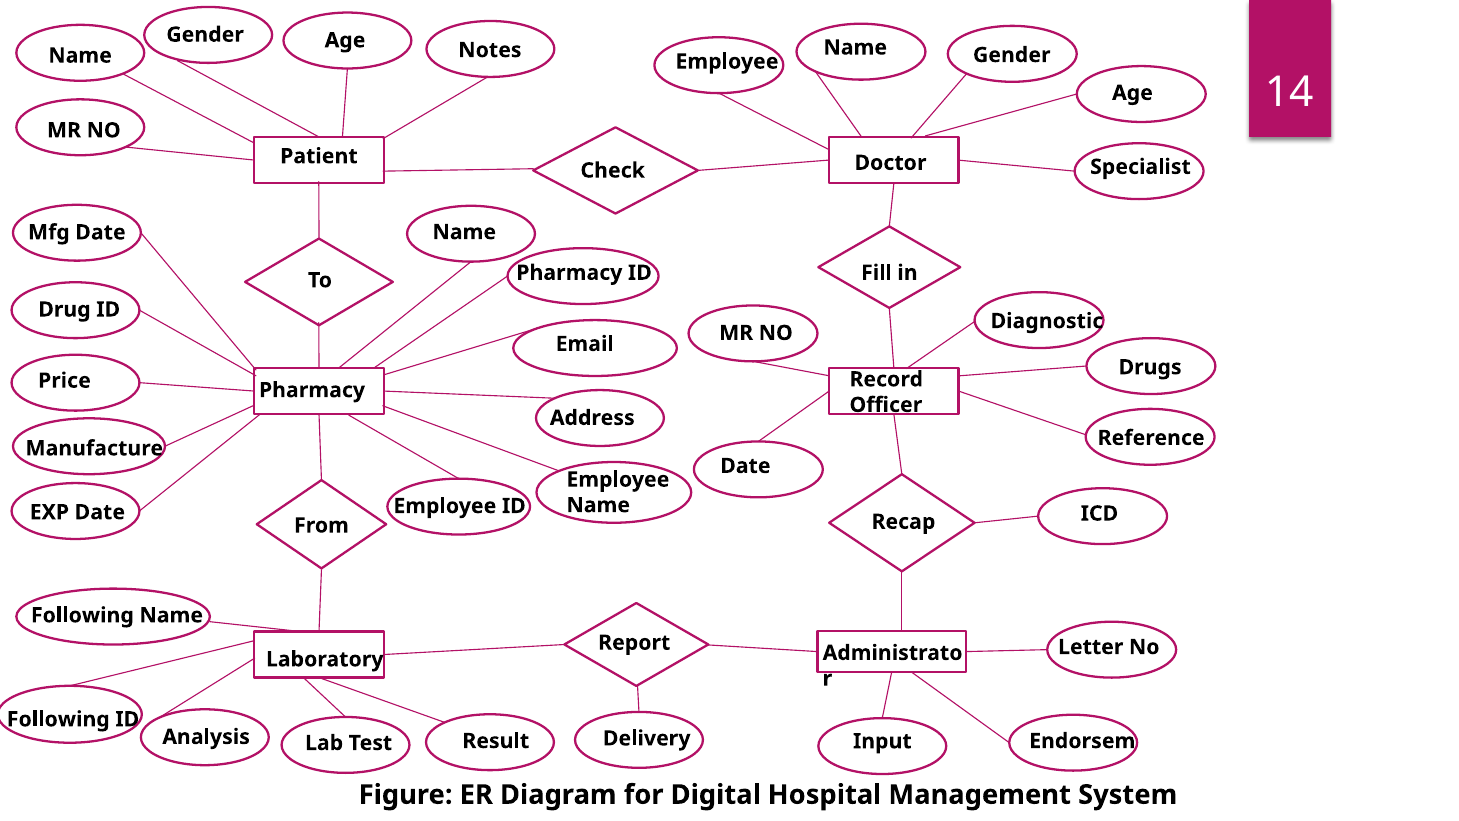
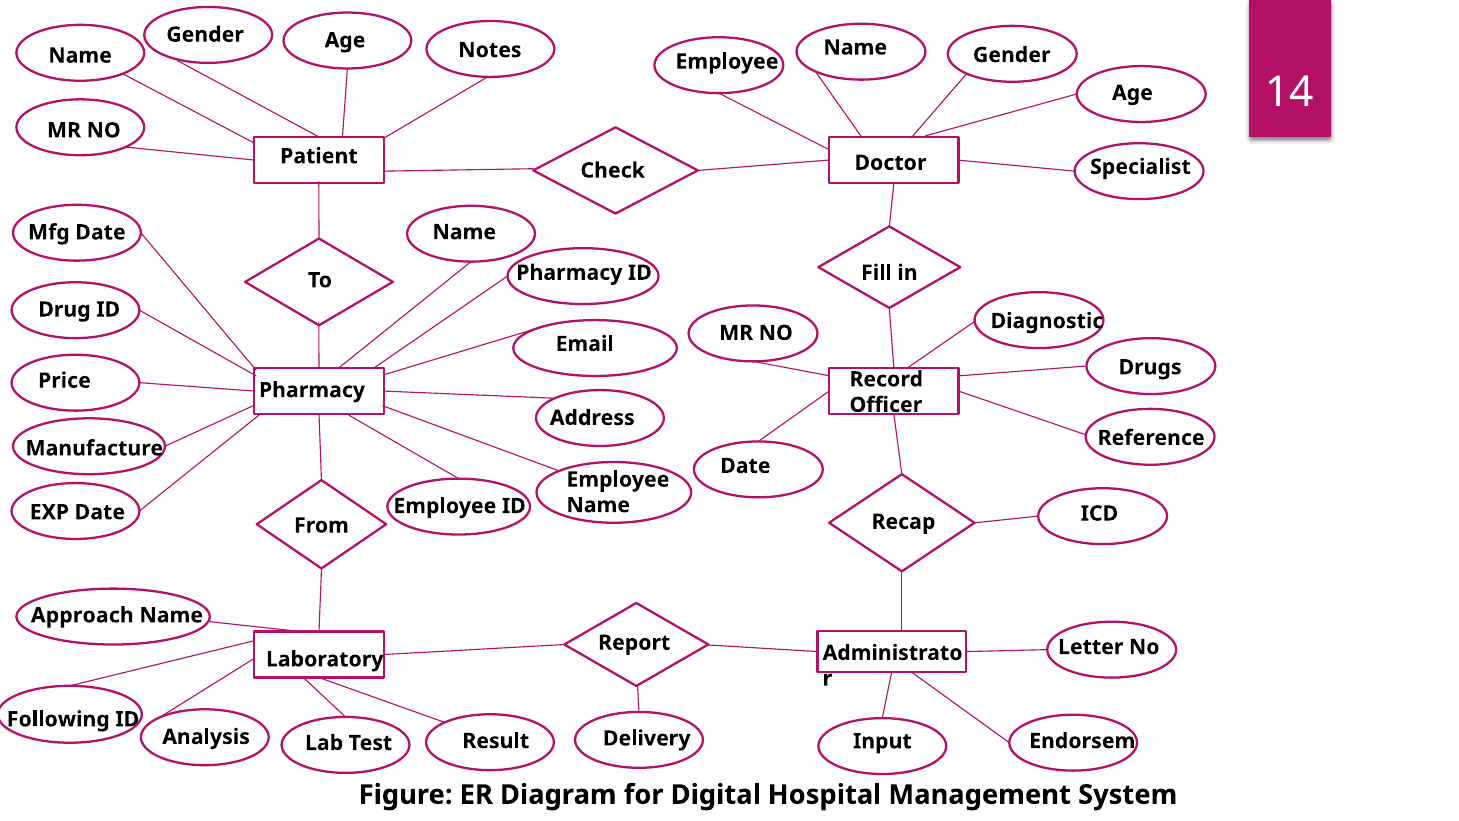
Following at (82, 615): Following -> Approach
